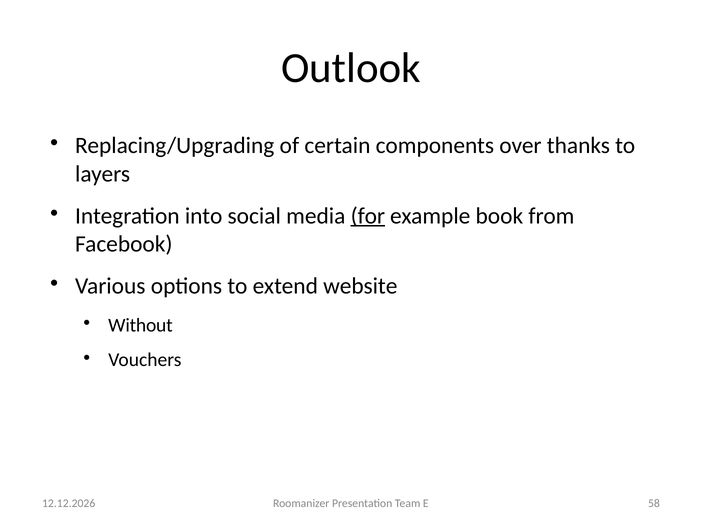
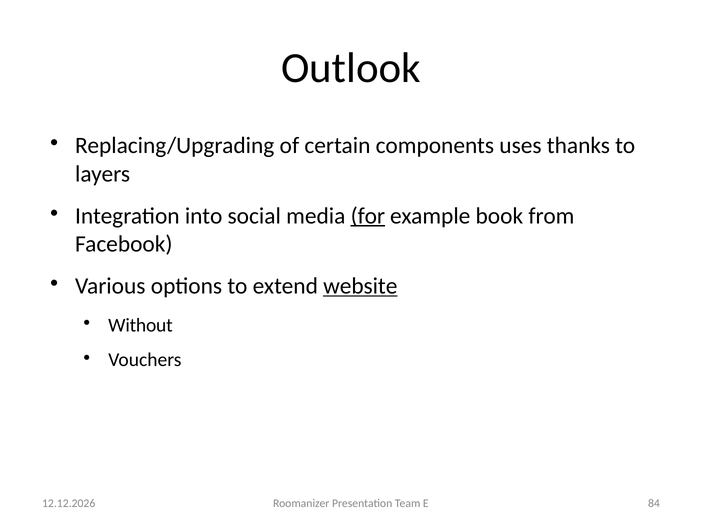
over: over -> uses
website underline: none -> present
58: 58 -> 84
